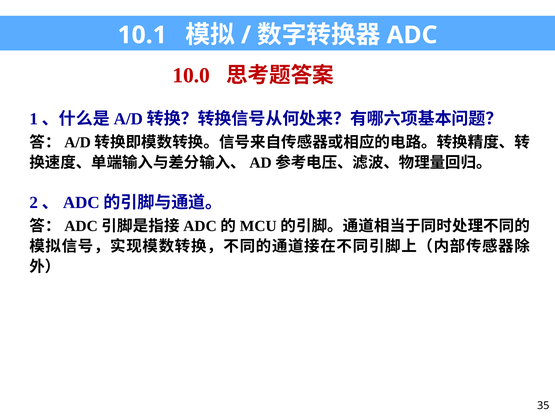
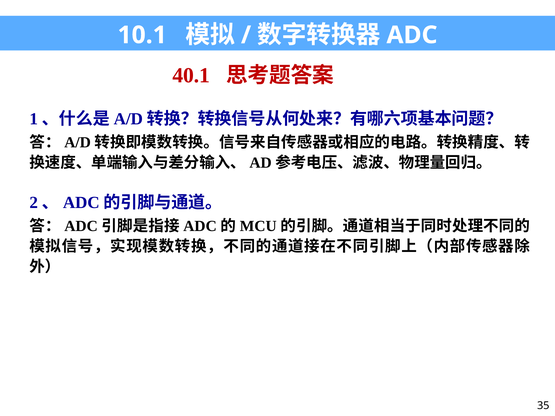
10.0: 10.0 -> 40.1
